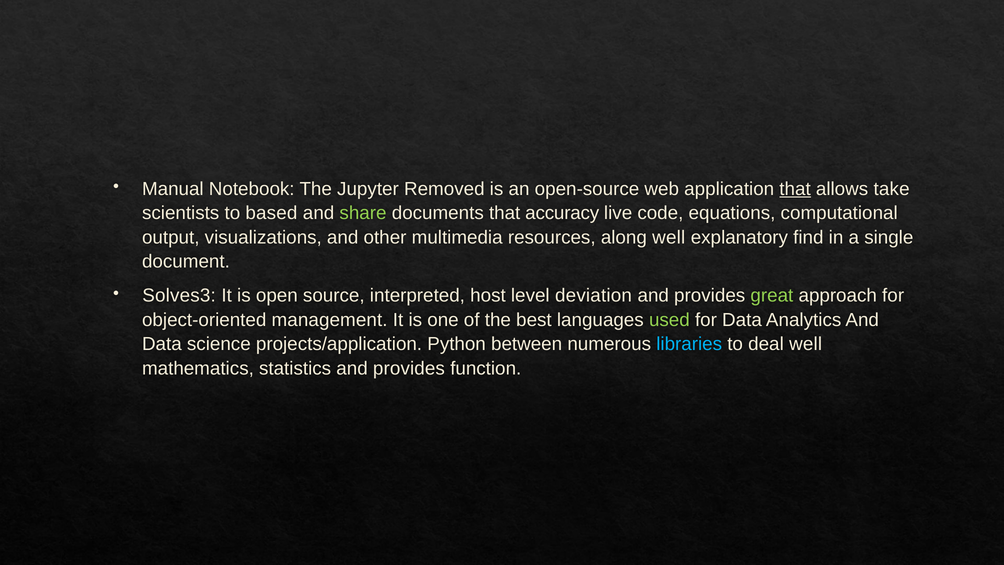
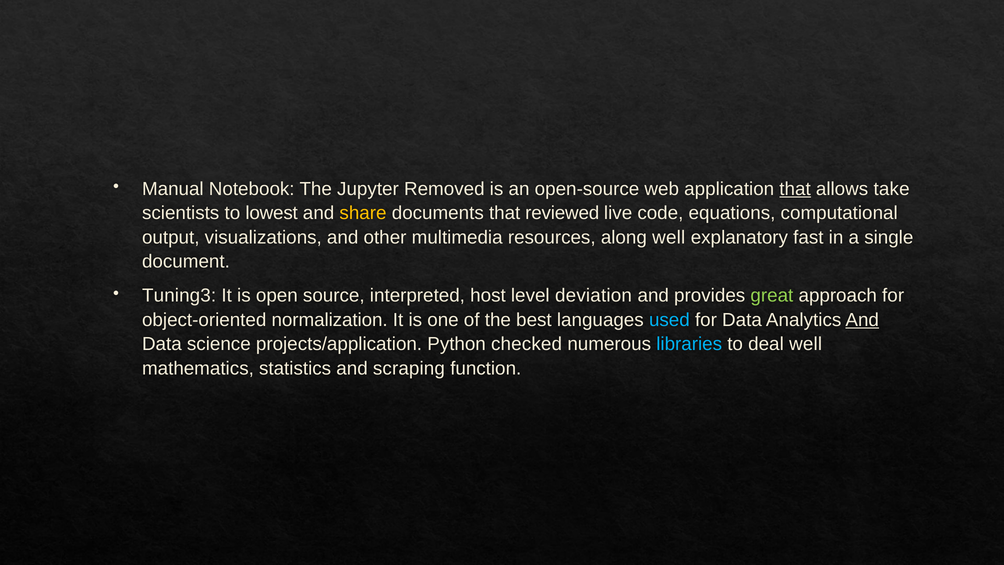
based: based -> lowest
share colour: light green -> yellow
accuracy: accuracy -> reviewed
find: find -> fast
Solves3: Solves3 -> Tuning3
management: management -> normalization
used colour: light green -> light blue
And at (862, 320) underline: none -> present
between: between -> checked
statistics and provides: provides -> scraping
